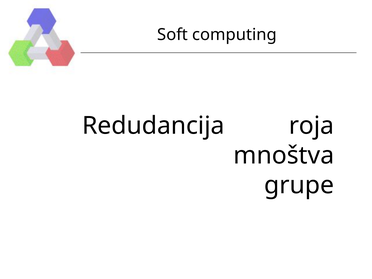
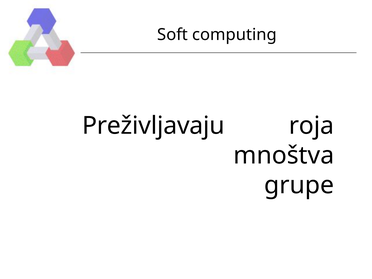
Redudancija: Redudancija -> Preživljavaju
